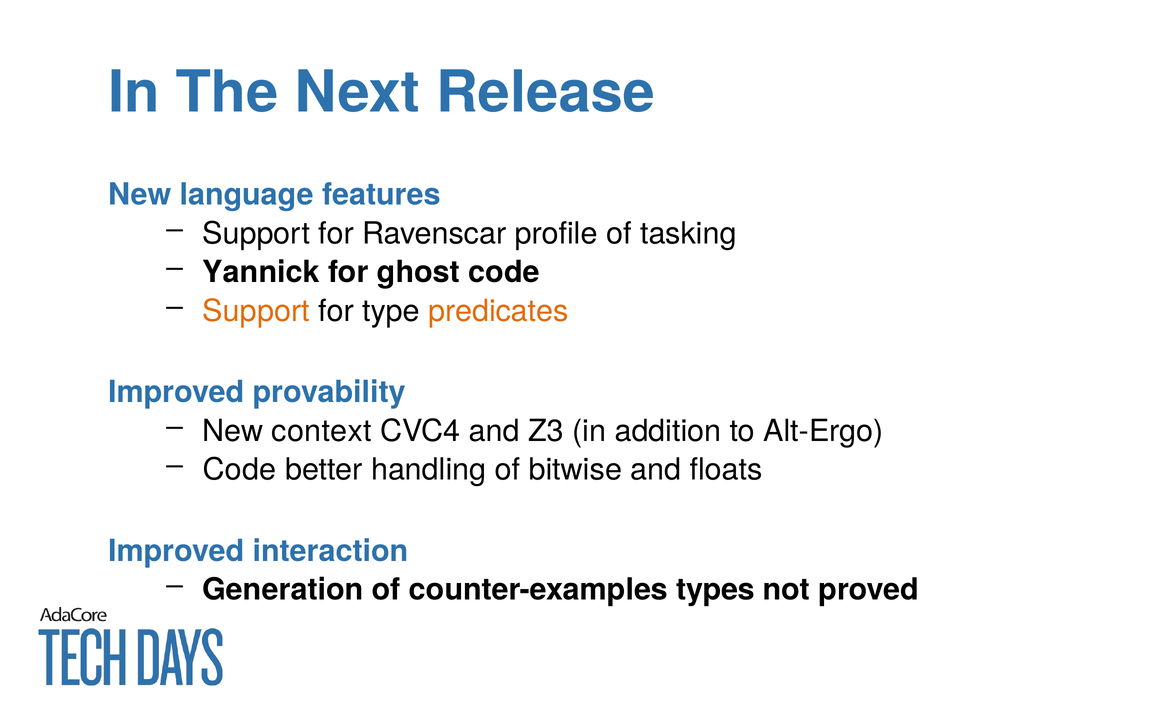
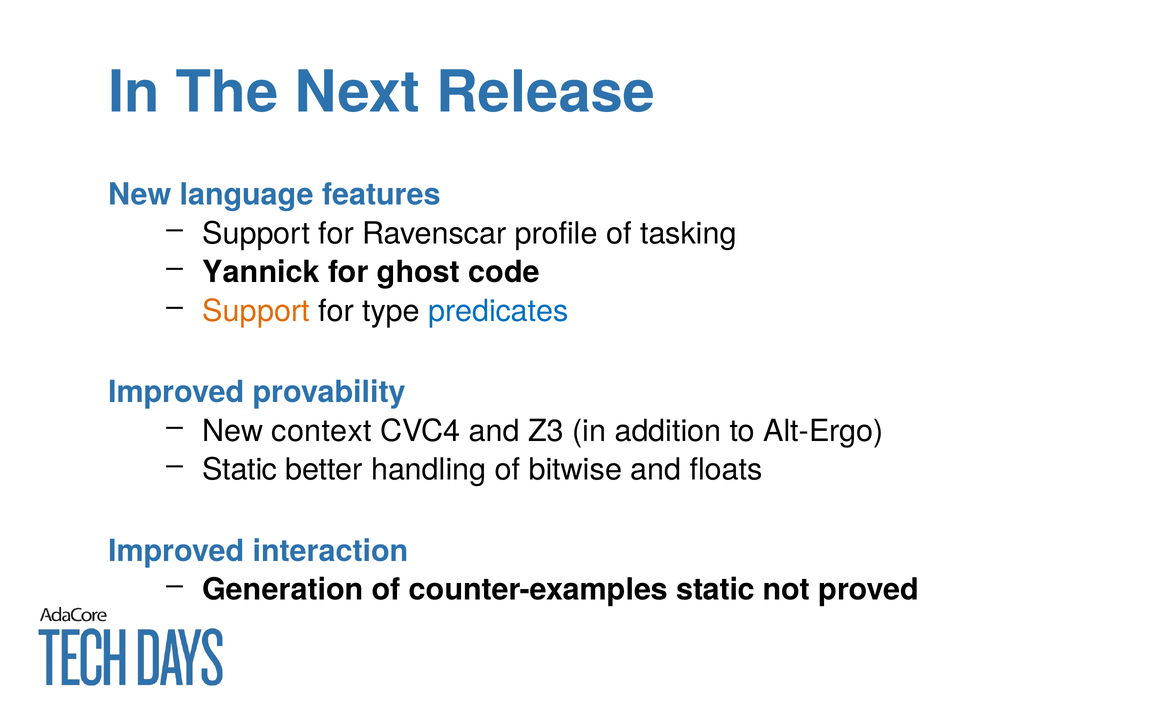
predicates colour: orange -> blue
Code at (239, 470): Code -> Static
counter-examples types: types -> static
